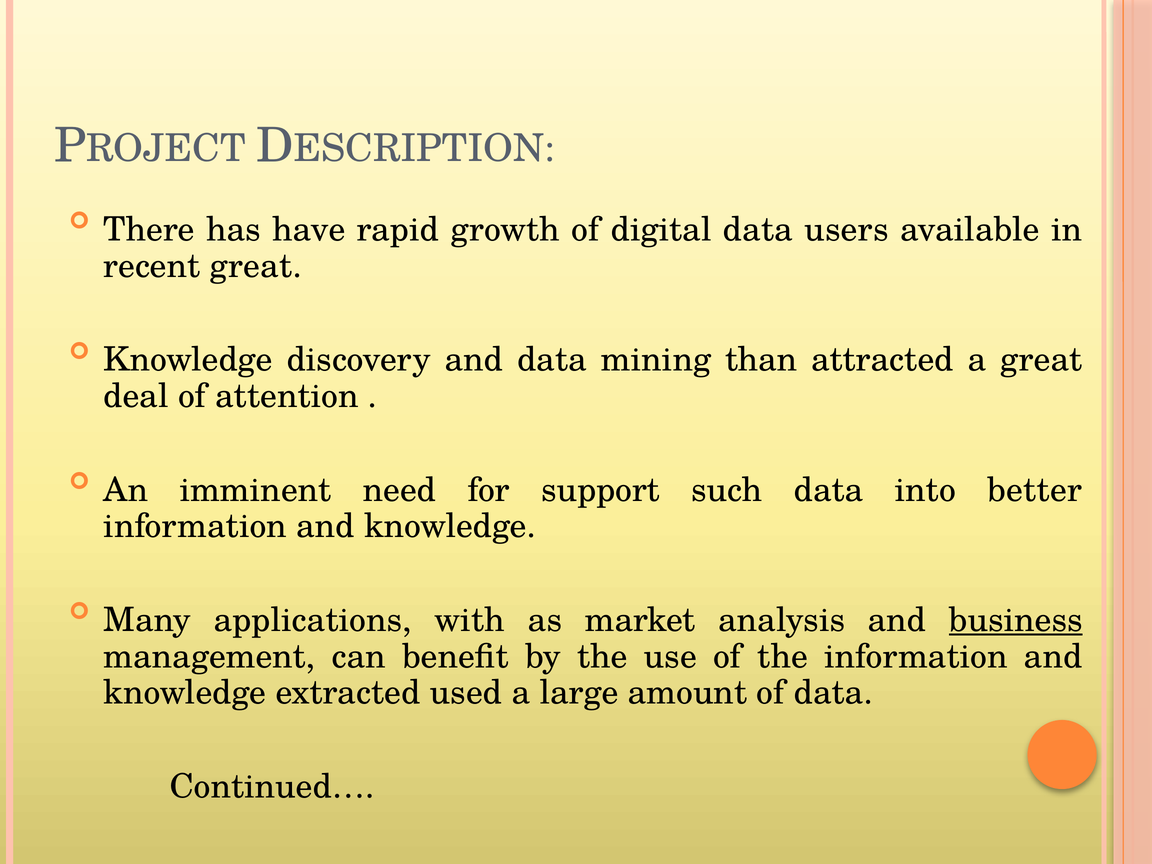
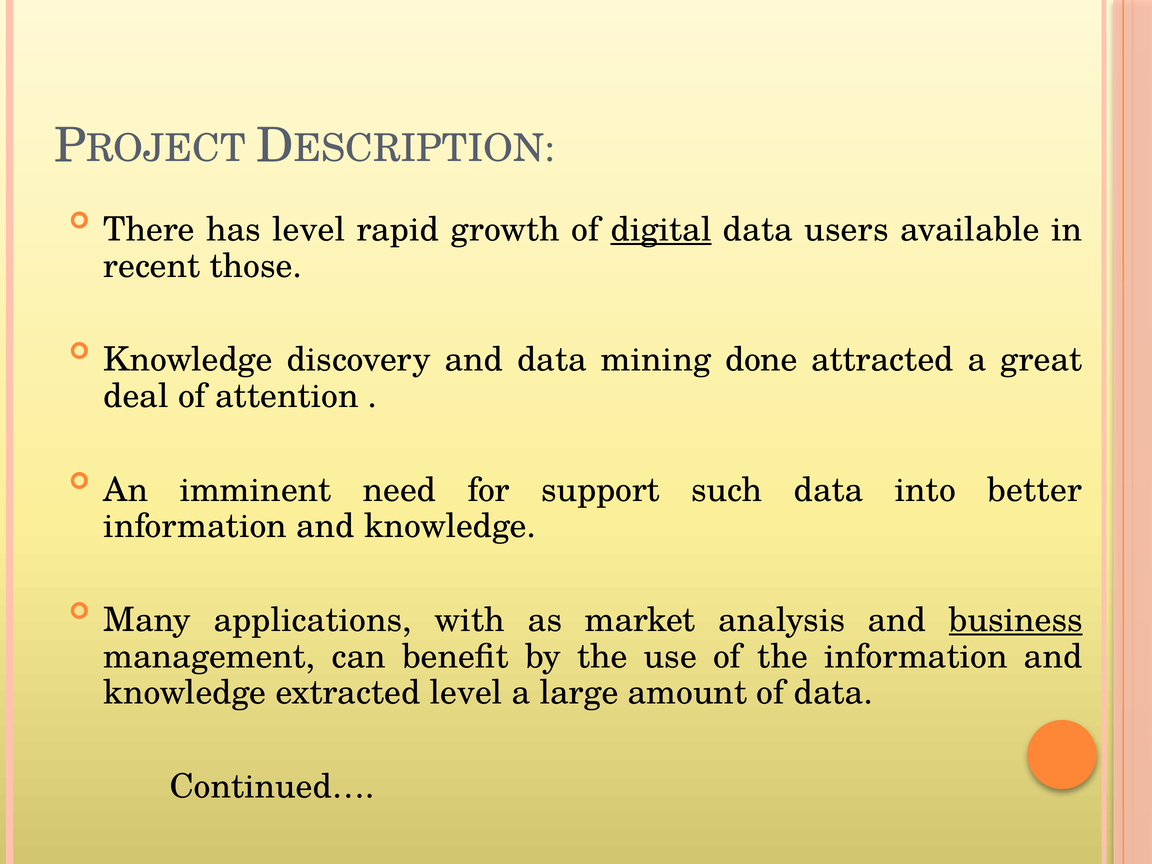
has have: have -> level
digital underline: none -> present
recent great: great -> those
than: than -> done
extracted used: used -> level
